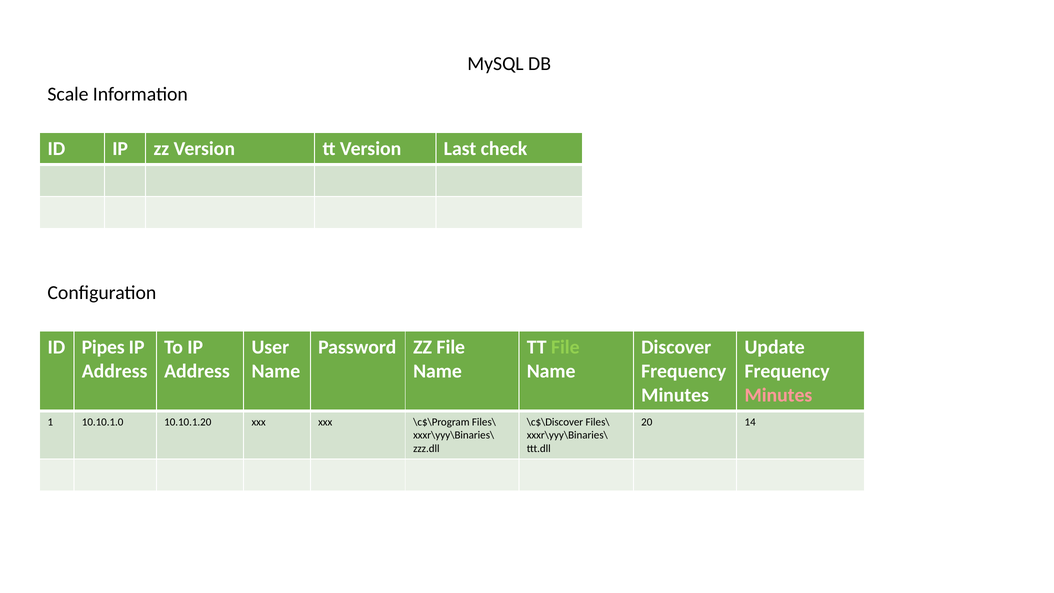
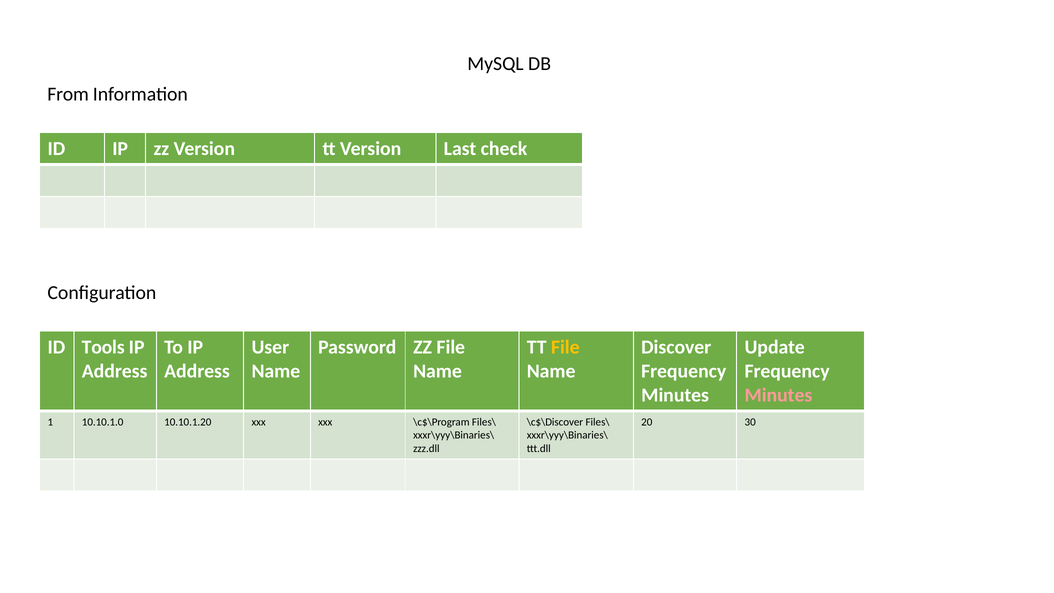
Scale: Scale -> From
Pipes: Pipes -> Tools
File at (565, 347) colour: light green -> yellow
14: 14 -> 30
